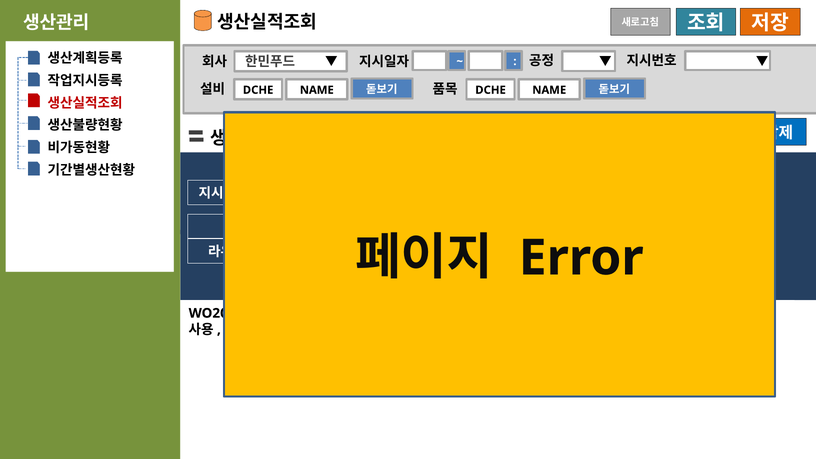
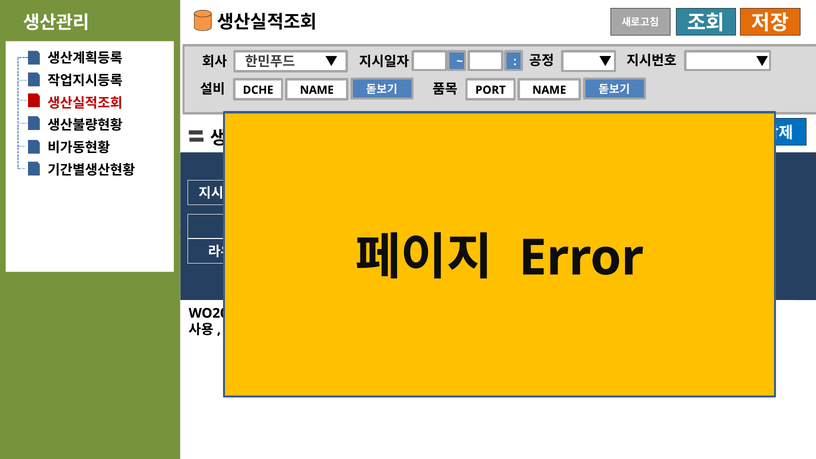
DCHE at (491, 90): DCHE -> PORT
